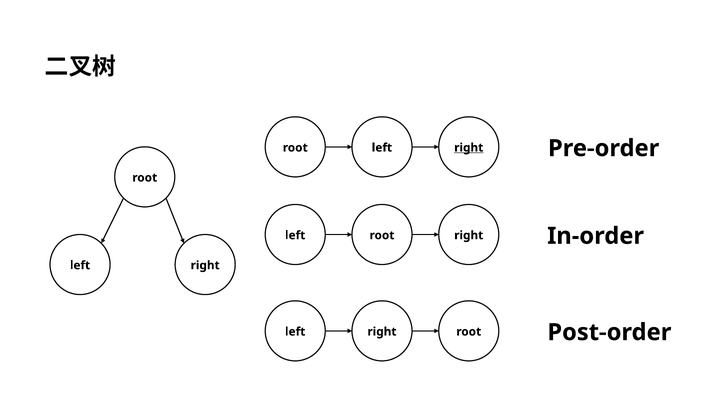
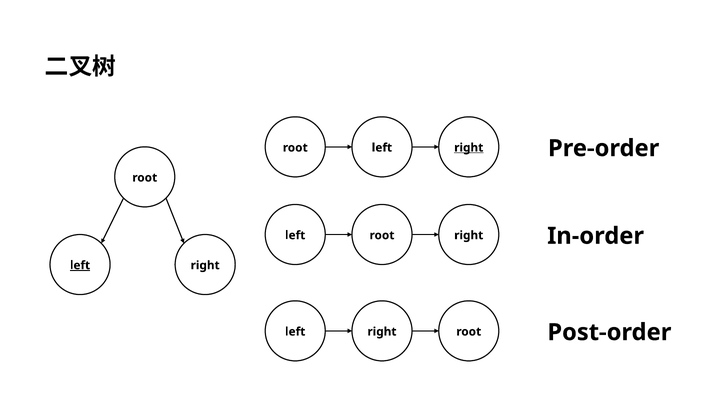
left at (80, 265) underline: none -> present
